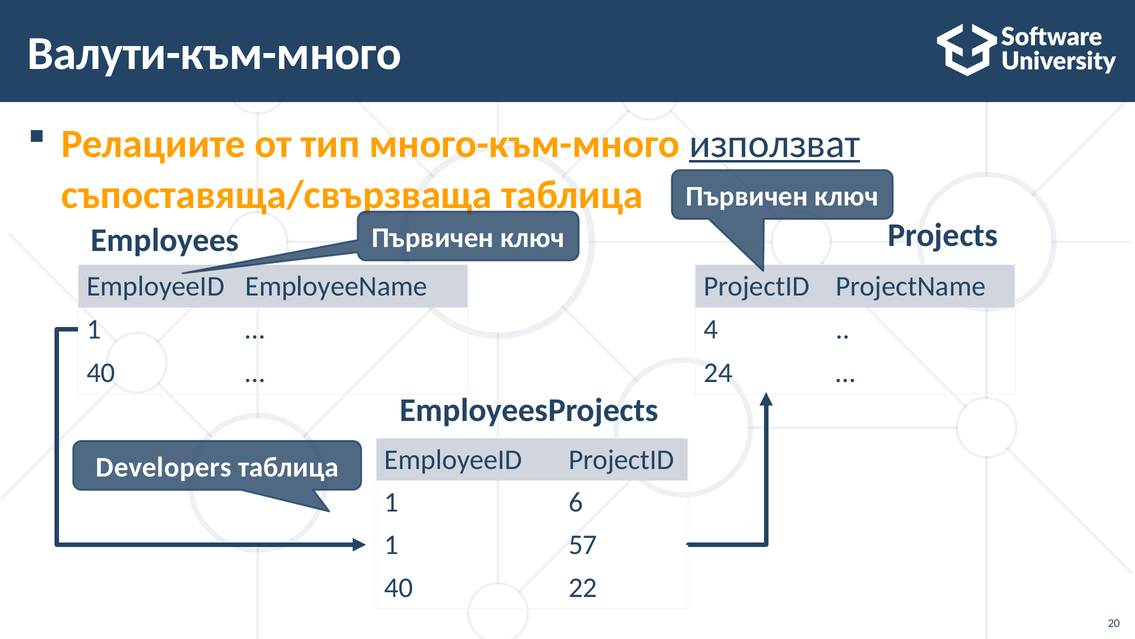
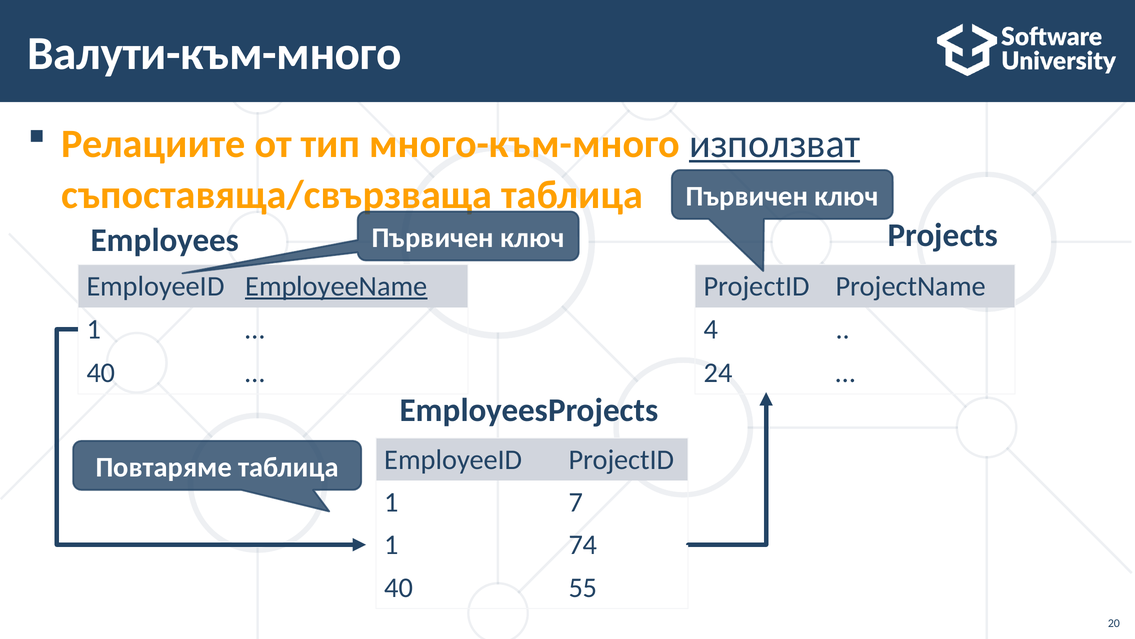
EmployeeName underline: none -> present
Developers: Developers -> Повтаряме
6: 6 -> 7
57: 57 -> 74
22: 22 -> 55
